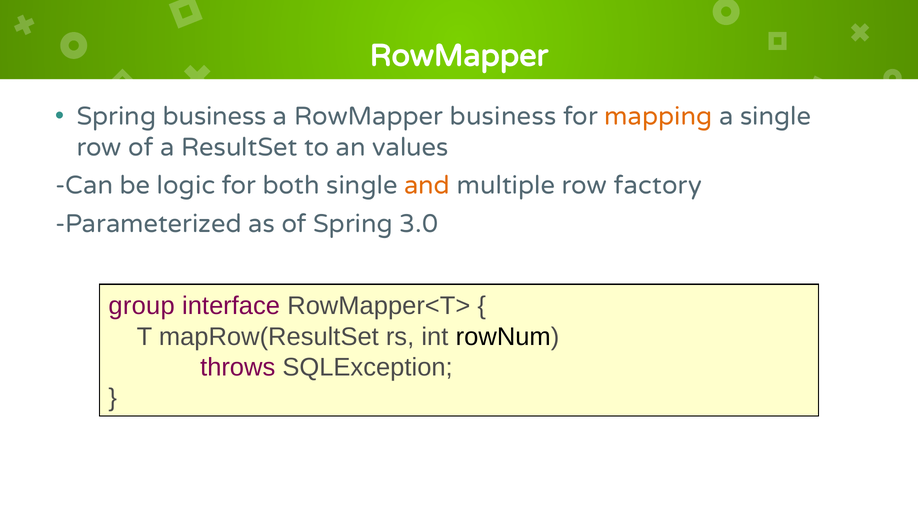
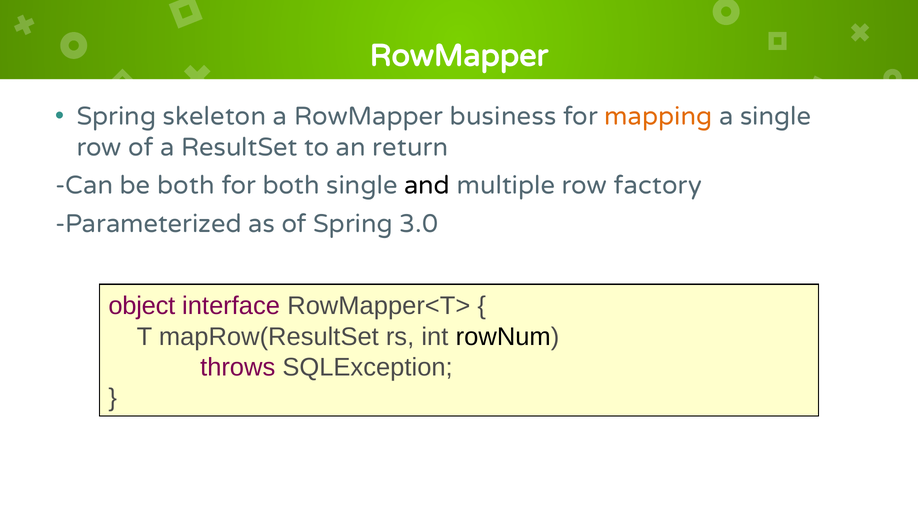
Spring business: business -> skeleton
values: values -> return
be logic: logic -> both
and colour: orange -> black
group: group -> object
